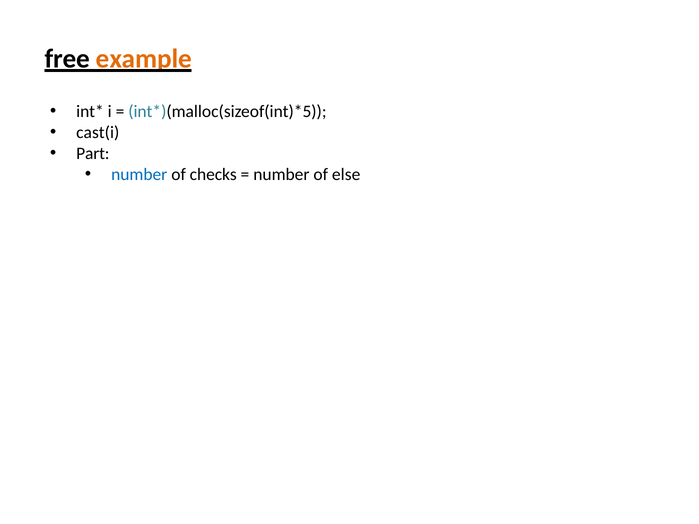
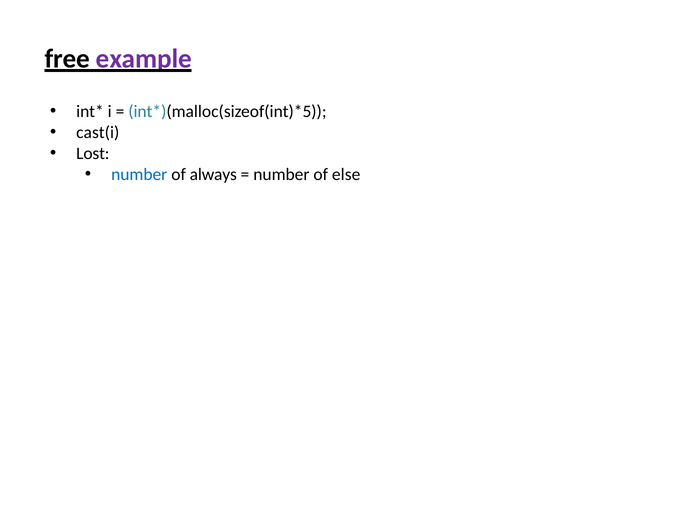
example colour: orange -> purple
Part: Part -> Lost
checks: checks -> always
